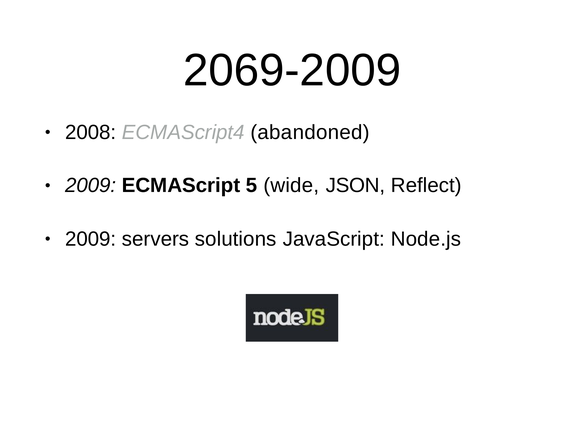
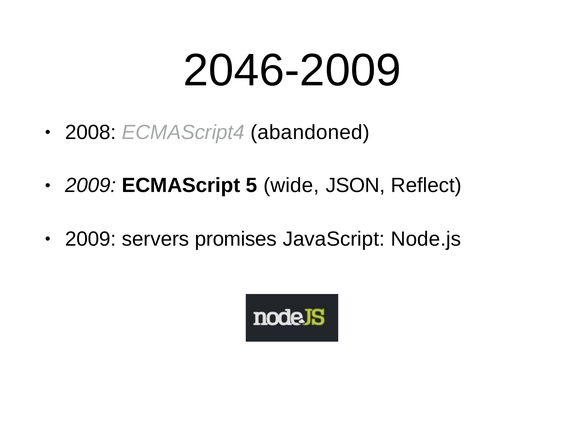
2069-2009: 2069-2009 -> 2046-2009
solutions: solutions -> promises
